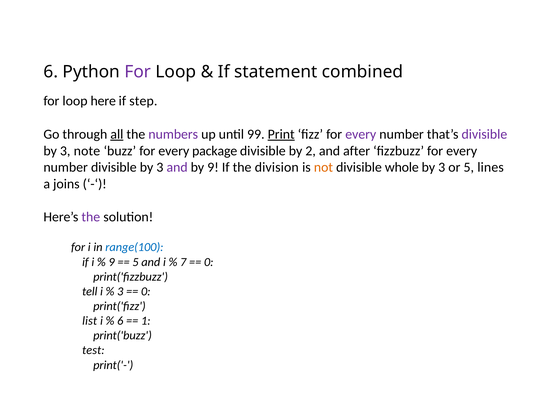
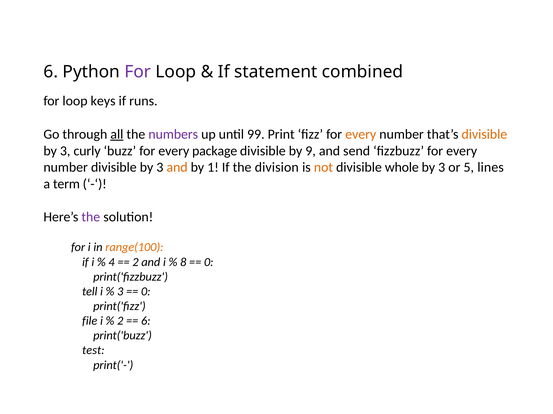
here: here -> keys
step: step -> runs
Print underline: present -> none
every at (361, 134) colour: purple -> orange
divisible at (484, 134) colour: purple -> orange
note: note -> curly
2: 2 -> 9
after: after -> send
and at (177, 168) colour: purple -> orange
by 9: 9 -> 1
joins: joins -> term
range(100 colour: blue -> orange
9 at (112, 262): 9 -> 4
5 at (135, 262): 5 -> 2
7: 7 -> 8
list: list -> file
6 at (120, 321): 6 -> 2
1 at (146, 321): 1 -> 6
